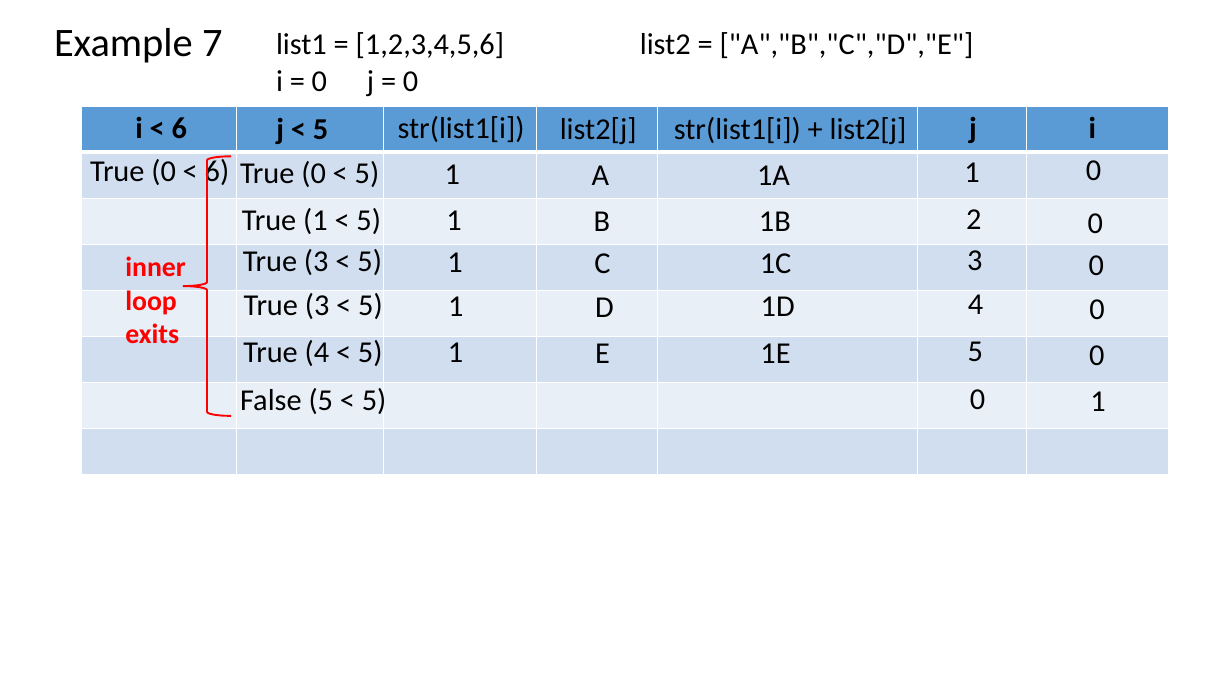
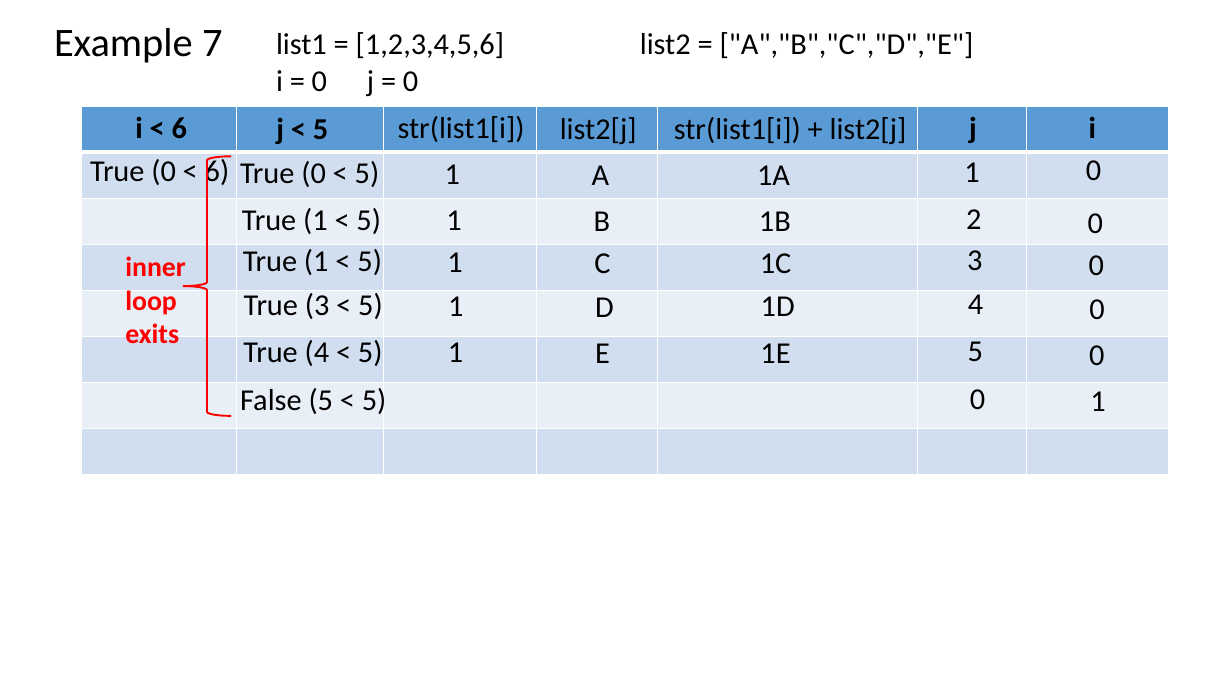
3 at (316, 262): 3 -> 1
